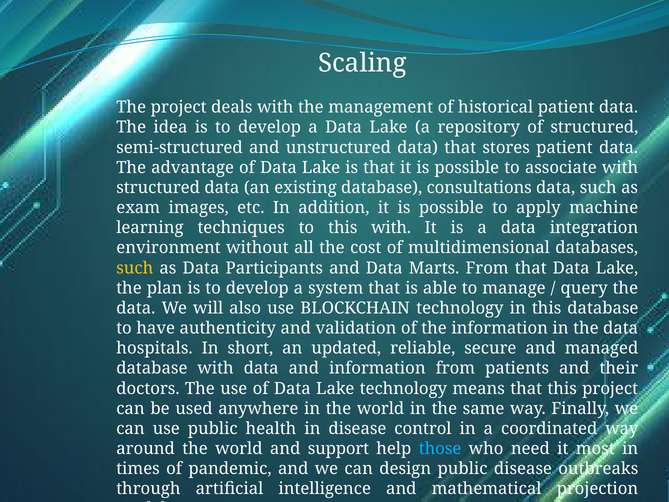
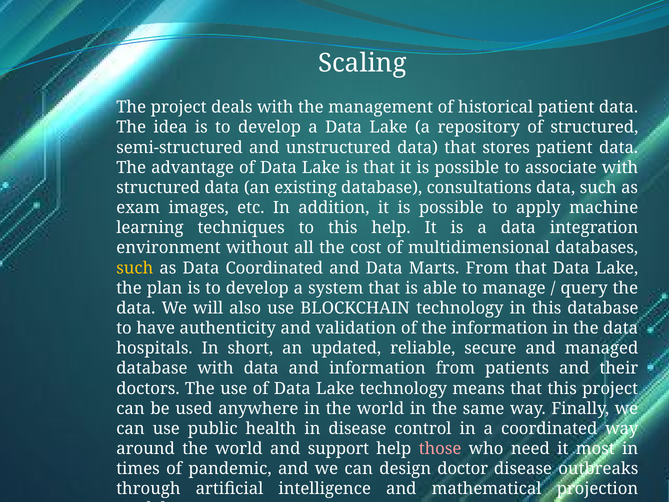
this with: with -> help
Data Participants: Participants -> Coordinated
those colour: light blue -> pink
design public: public -> doctor
